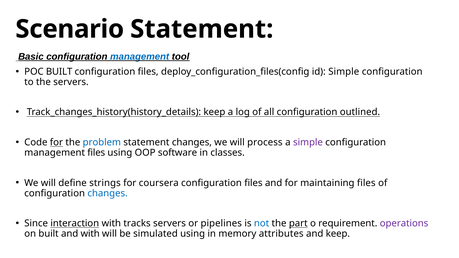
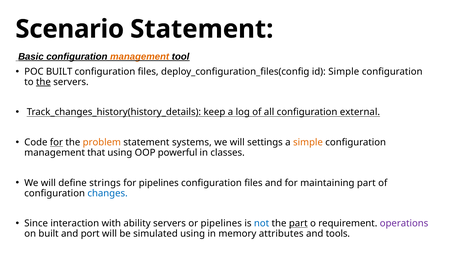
management at (140, 57) colour: blue -> orange
the at (43, 82) underline: none -> present
outlined: outlined -> external
problem colour: blue -> orange
statement changes: changes -> systems
process: process -> settings
simple at (308, 142) colour: purple -> orange
management files: files -> that
software: software -> powerful
for coursera: coursera -> pipelines
maintaining files: files -> part
interaction underline: present -> none
tracks: tracks -> ability
and with: with -> port
and keep: keep -> tools
